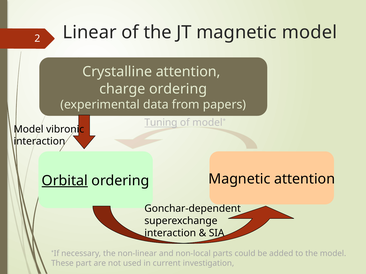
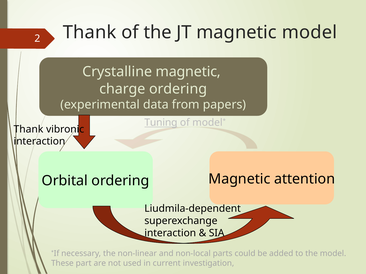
Linear at (90, 33): Linear -> Thank
Crystalline attention: attention -> magnetic
Model at (29, 129): Model -> Thank
Orbital underline: present -> none
Gonchar-dependent: Gonchar-dependent -> Liudmila-dependent
